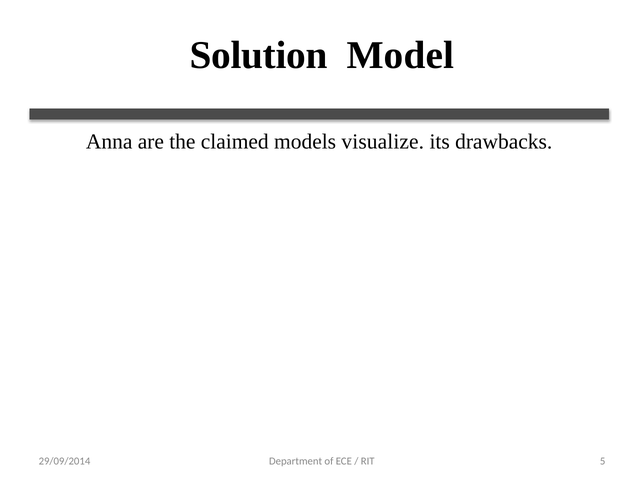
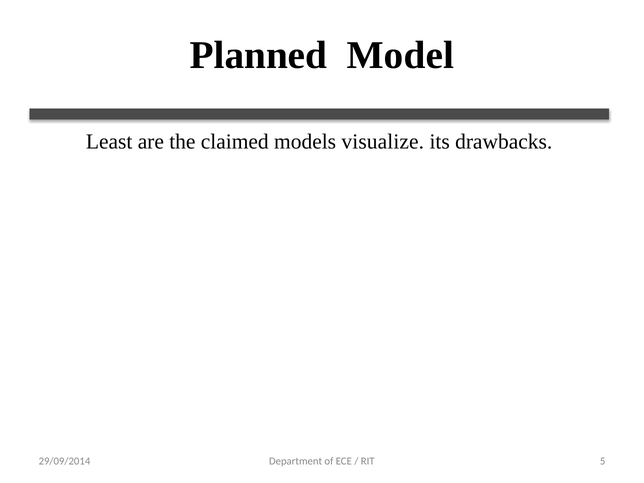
Solution: Solution -> Planned
Anna: Anna -> Least
